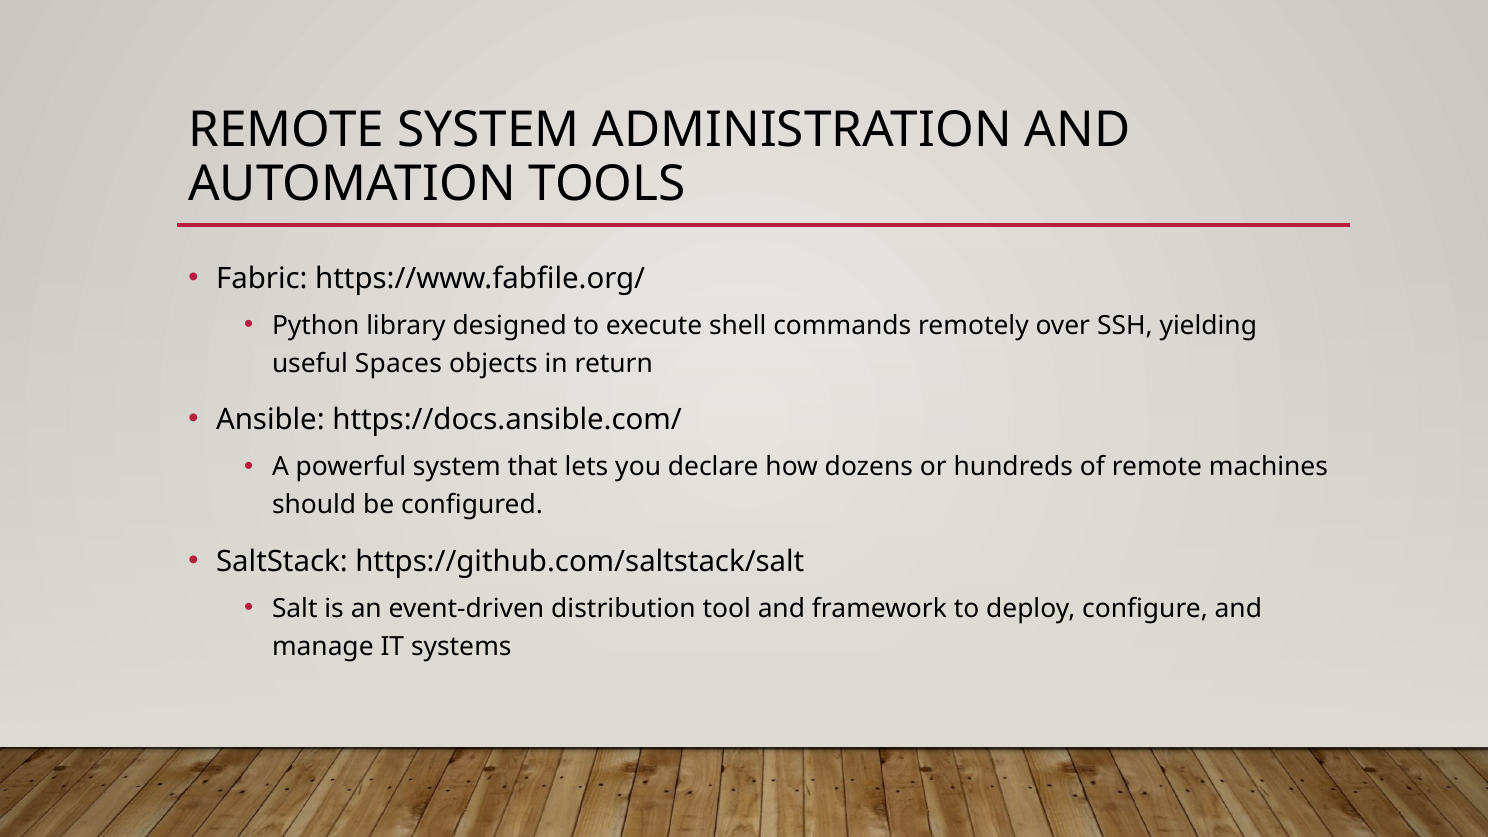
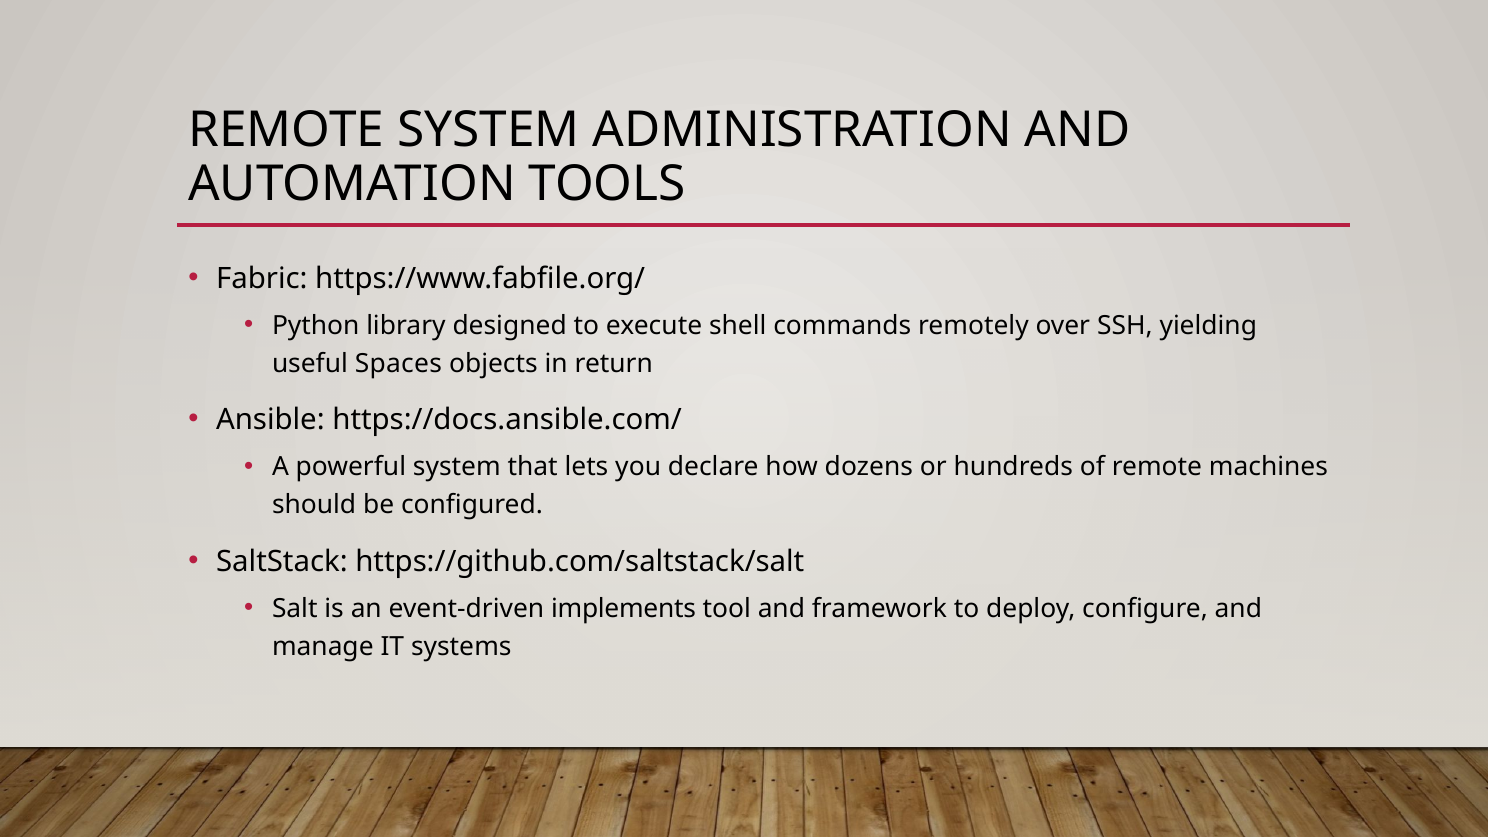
distribution: distribution -> implements
